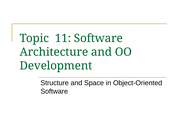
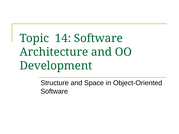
11: 11 -> 14
